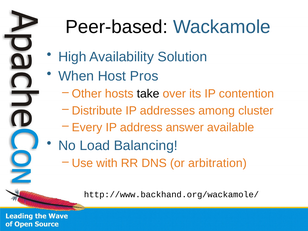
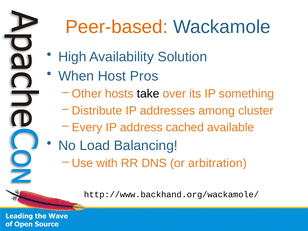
Peer-based colour: black -> orange
contention: contention -> something
answer: answer -> cached
